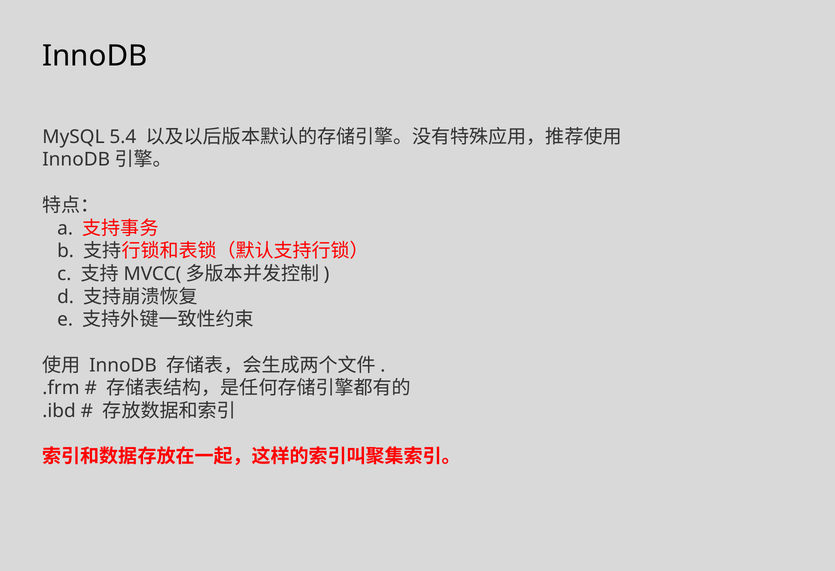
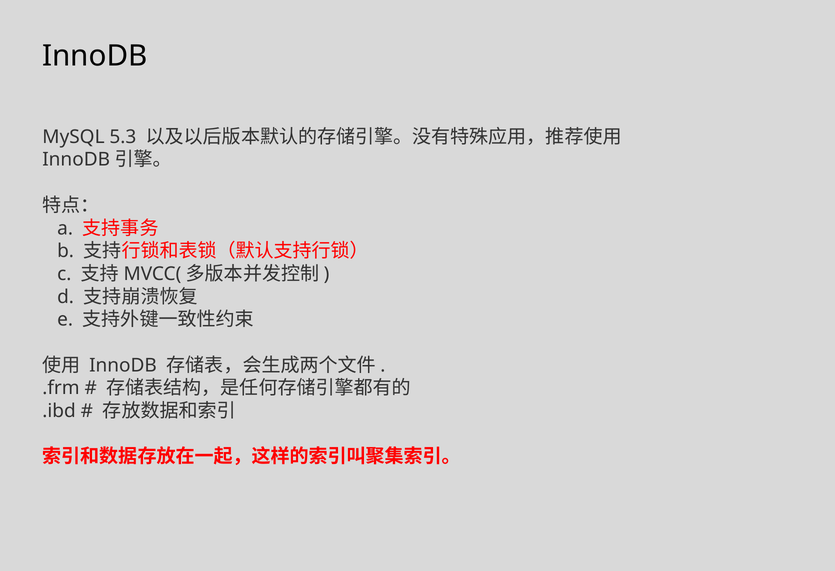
5.4: 5.4 -> 5.3
